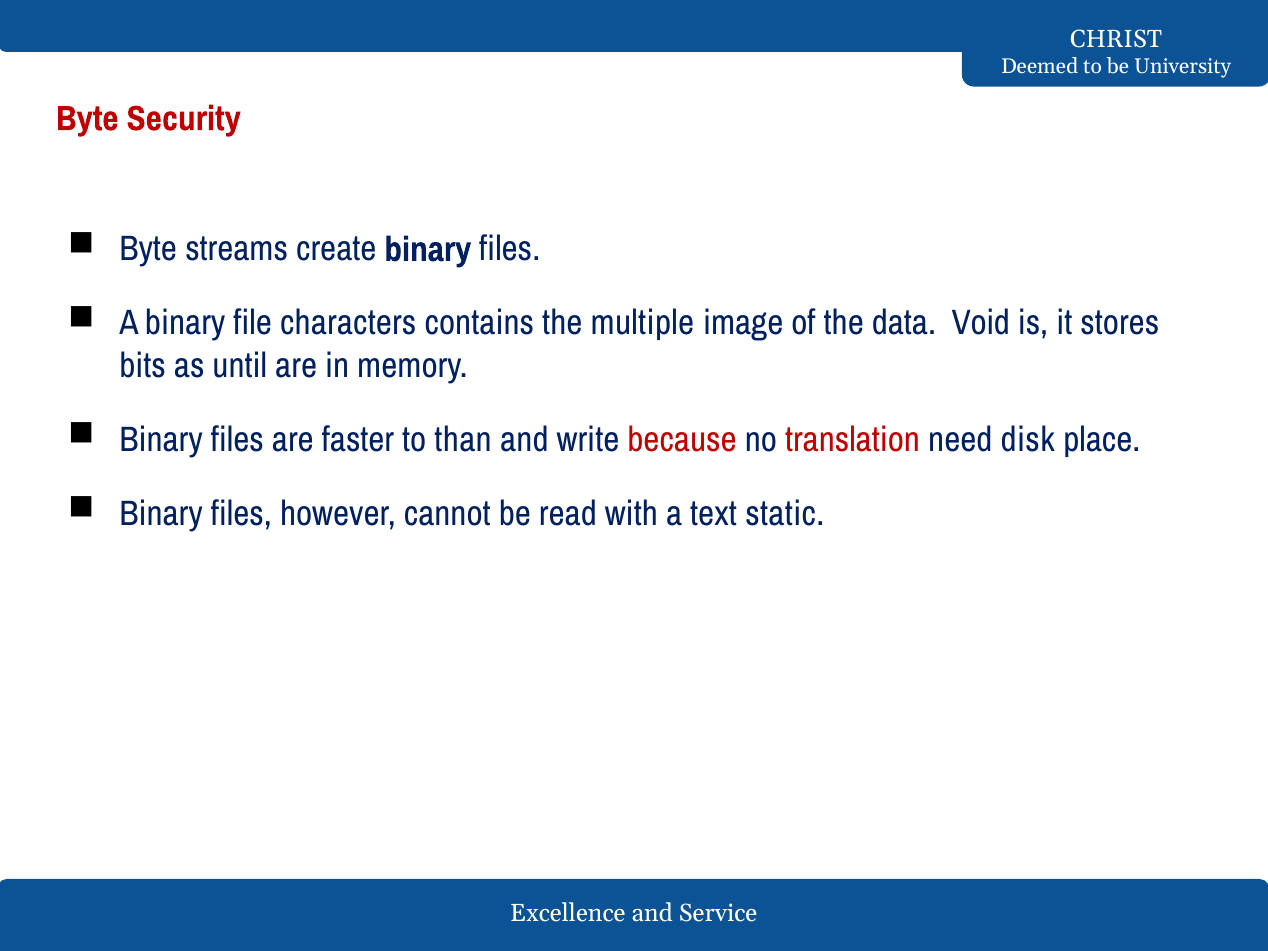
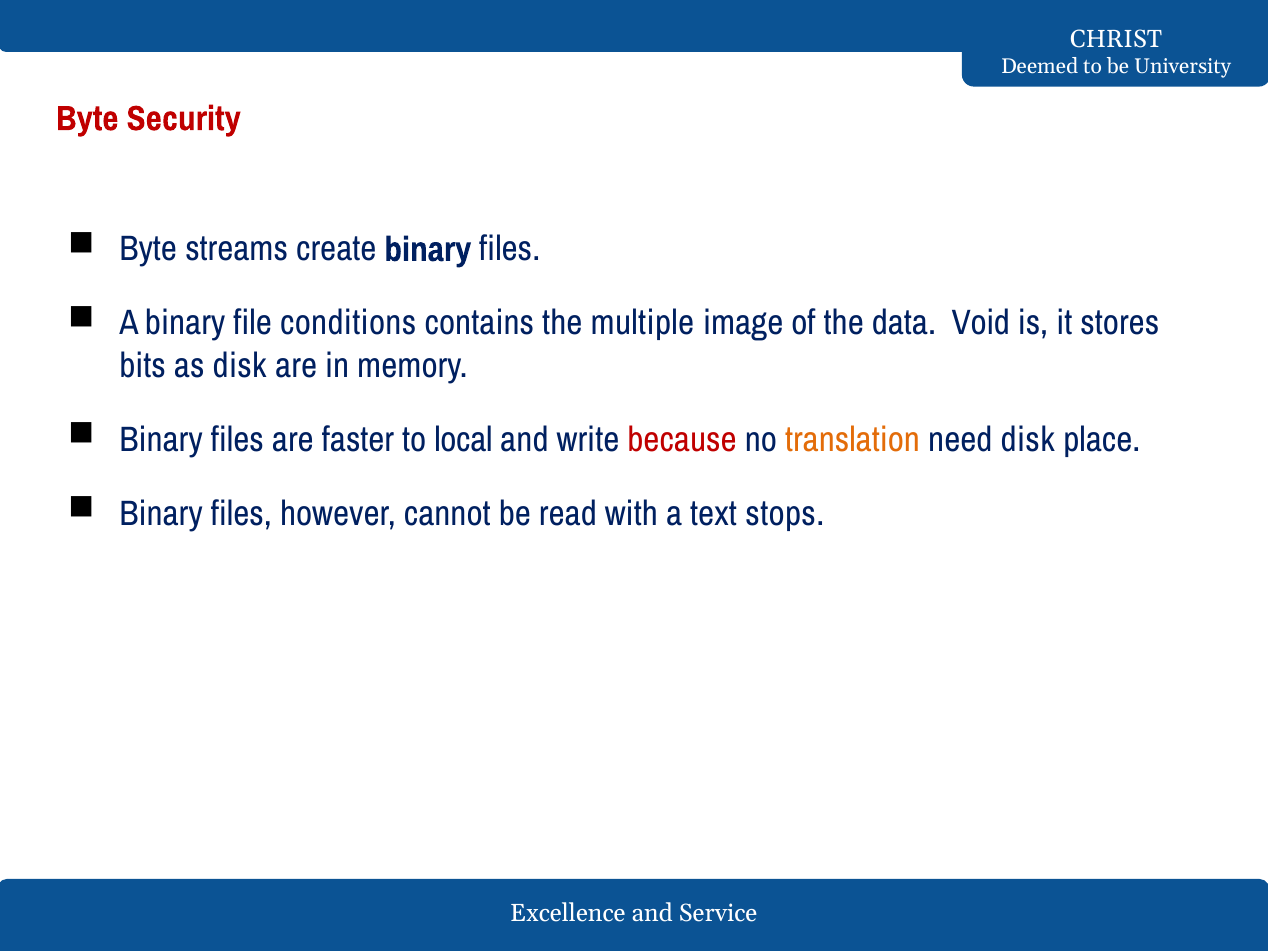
characters: characters -> conditions
as until: until -> disk
than: than -> local
translation colour: red -> orange
static: static -> stops
